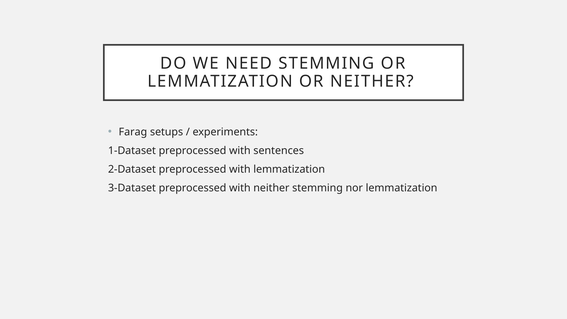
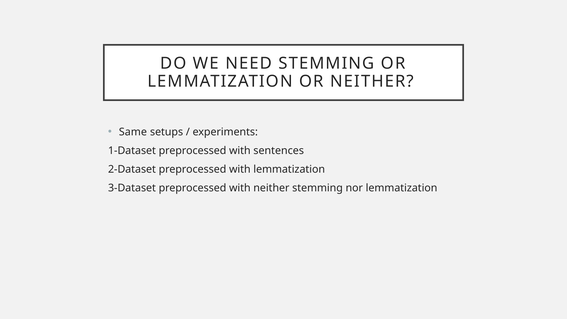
Farag: Farag -> Same
